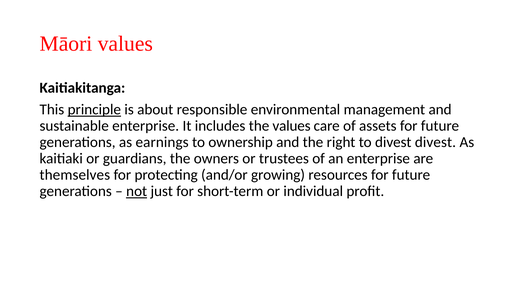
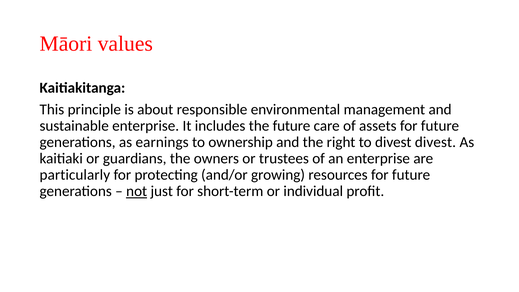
principle underline: present -> none
the values: values -> future
themselves: themselves -> particularly
